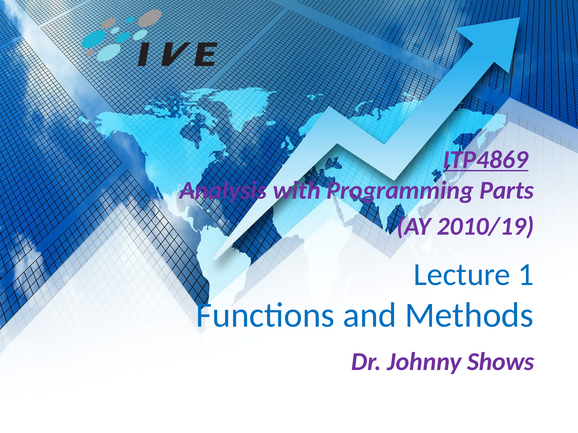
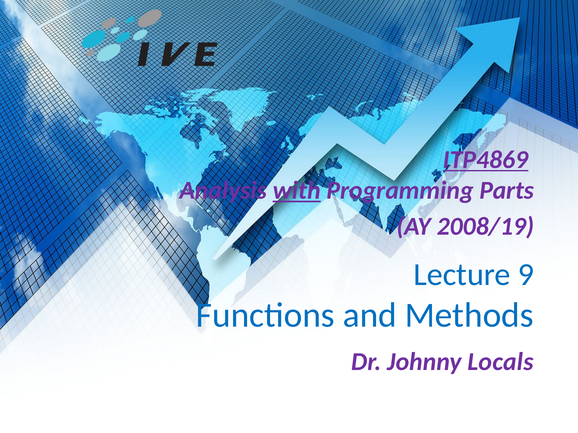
with underline: none -> present
2010/19: 2010/19 -> 2008/19
1: 1 -> 9
Shows: Shows -> Locals
